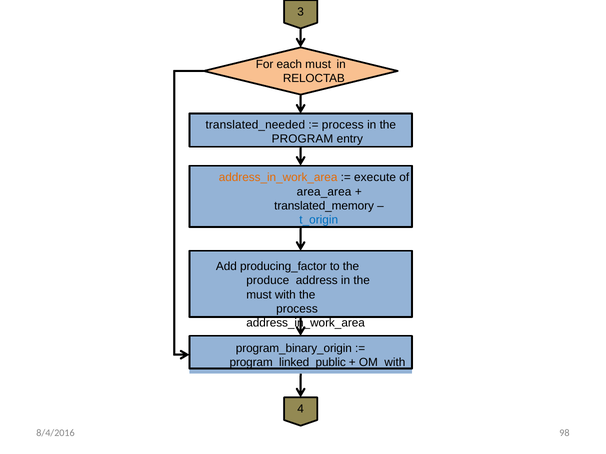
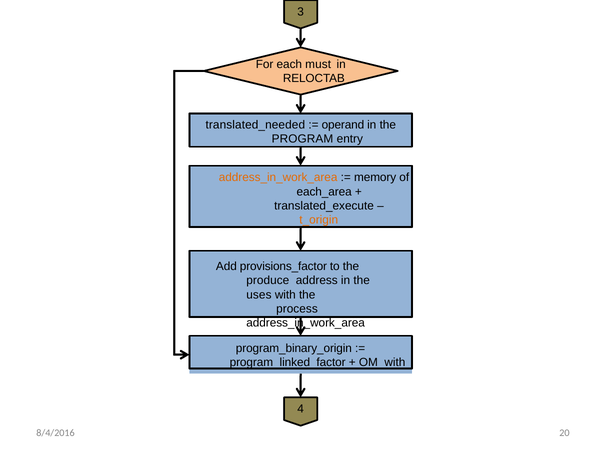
process at (343, 125): process -> operand
execute: execute -> memory
area_area: area_area -> each_area
translated_memory: translated_memory -> translated_execute
t_origin colour: blue -> orange
producing_factor: producing_factor -> provisions_factor
must at (259, 295): must -> uses
program_linked_public: program_linked_public -> program_linked_factor
98: 98 -> 20
